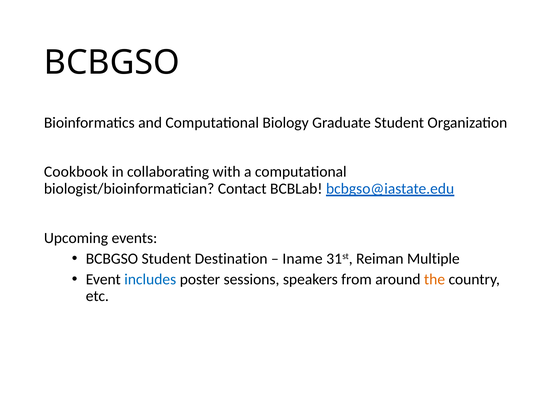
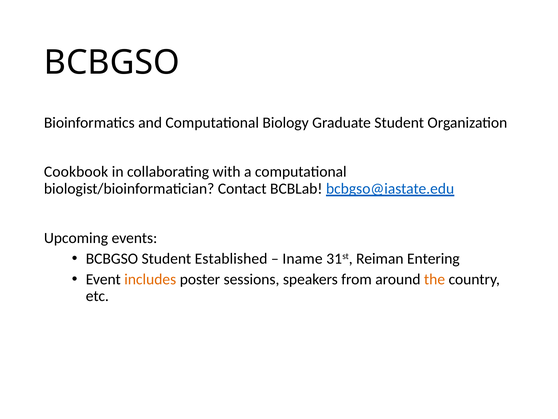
Destination: Destination -> Established
Multiple: Multiple -> Entering
includes colour: blue -> orange
